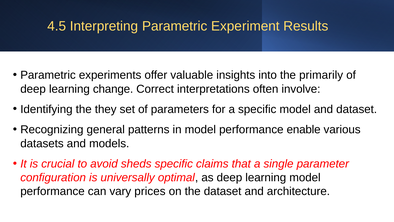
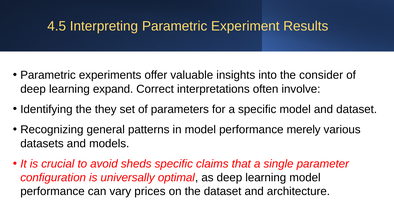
primarily: primarily -> consider
change: change -> expand
enable: enable -> merely
